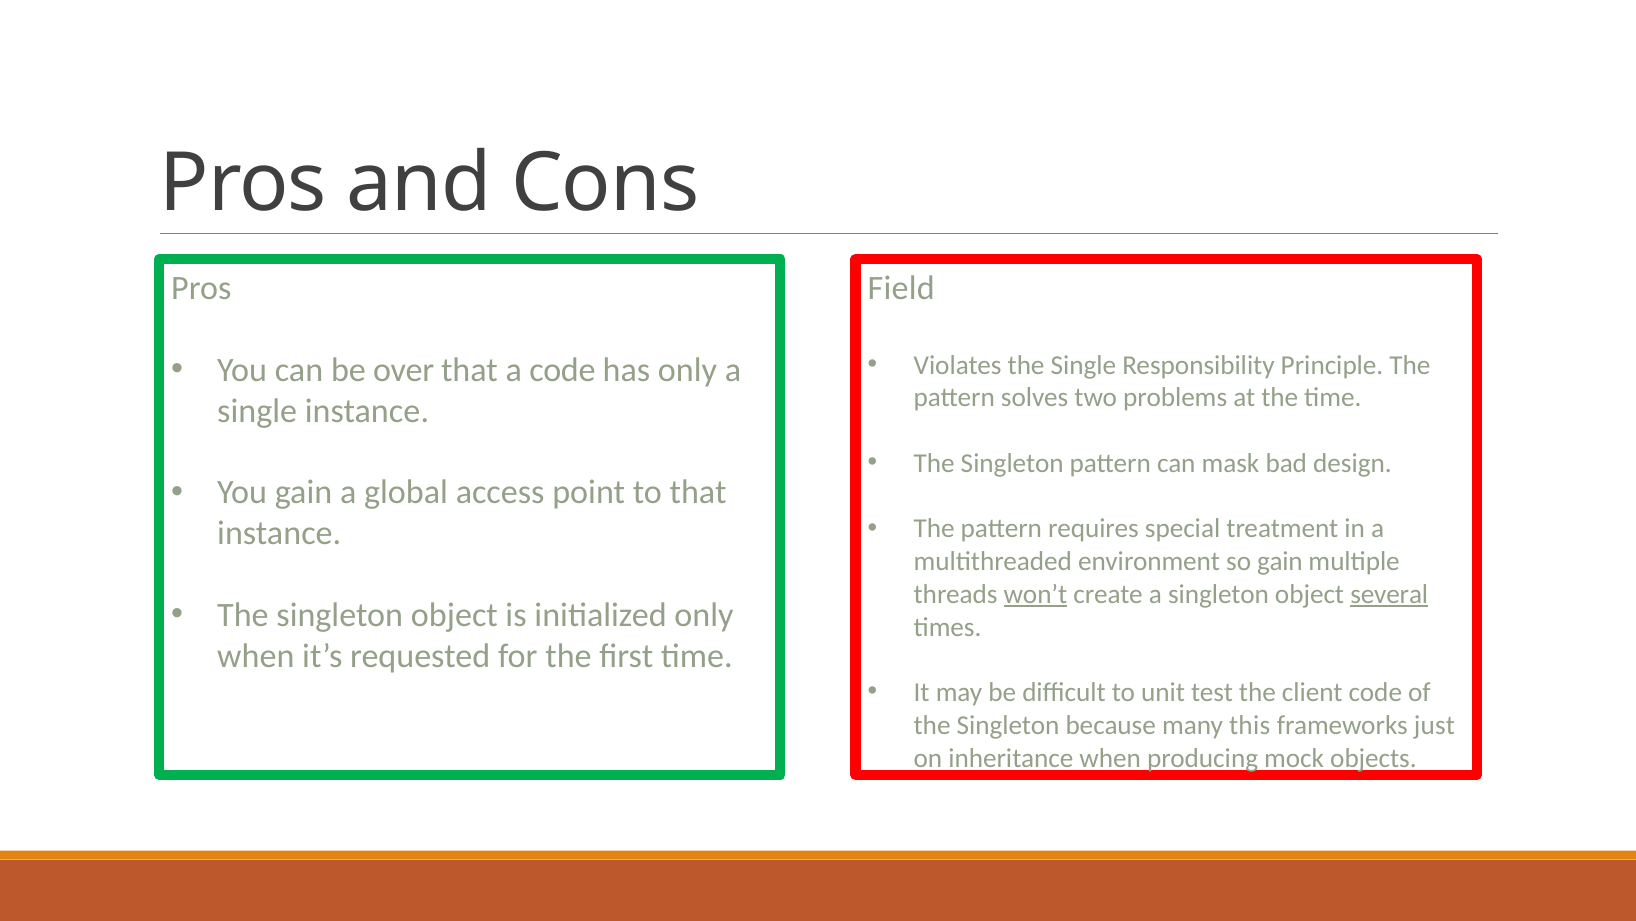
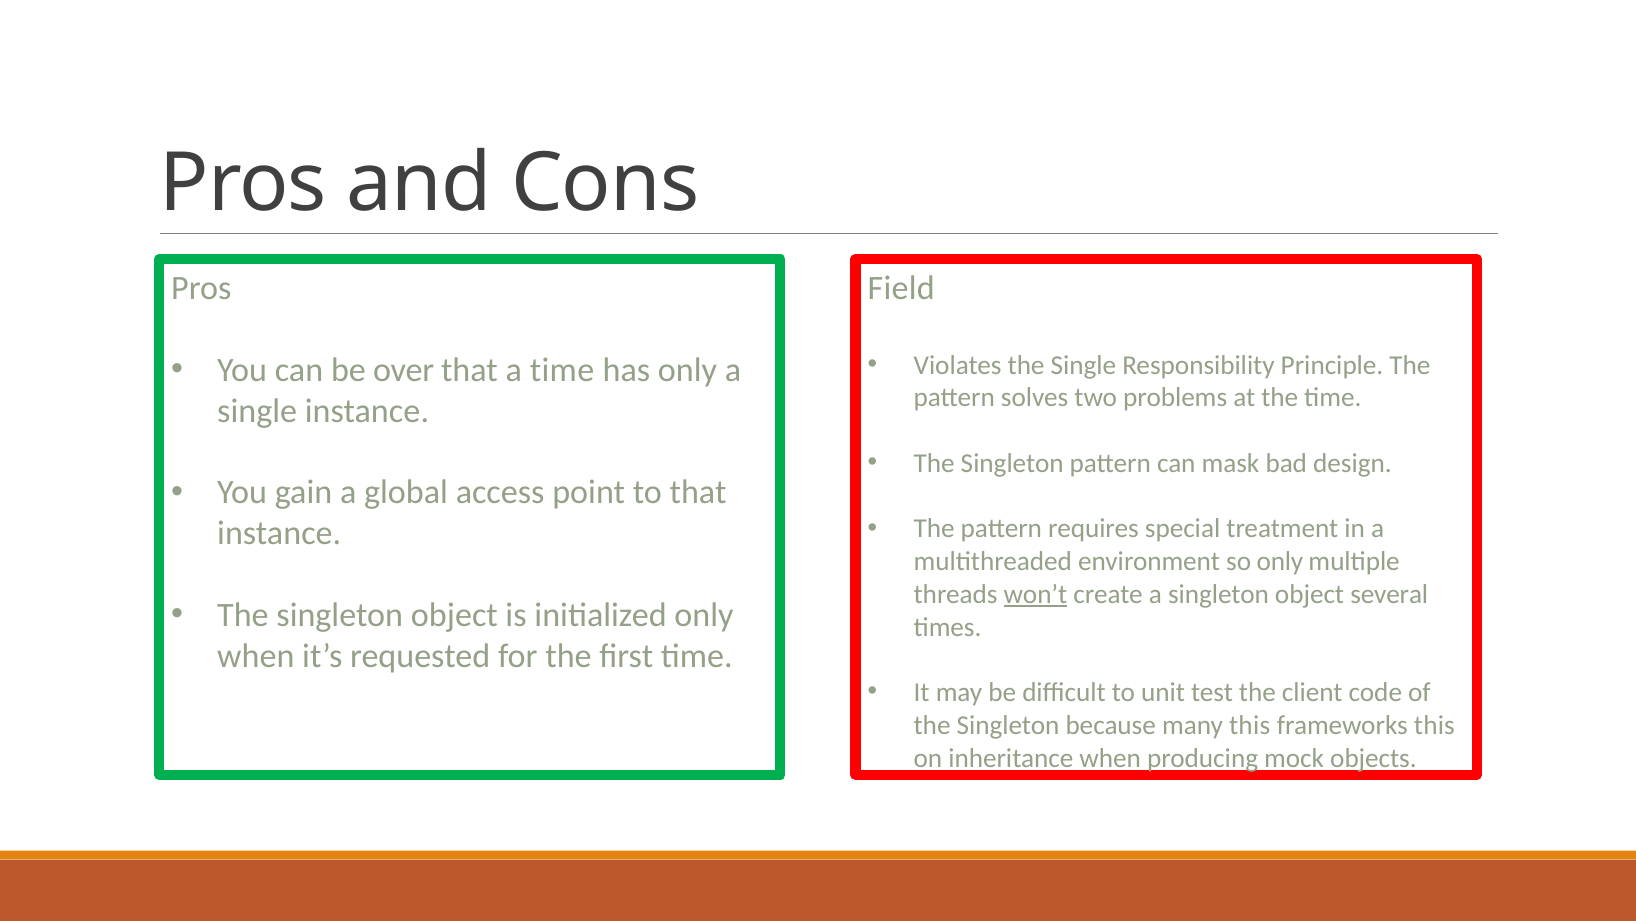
a code: code -> time
so gain: gain -> only
several underline: present -> none
frameworks just: just -> this
